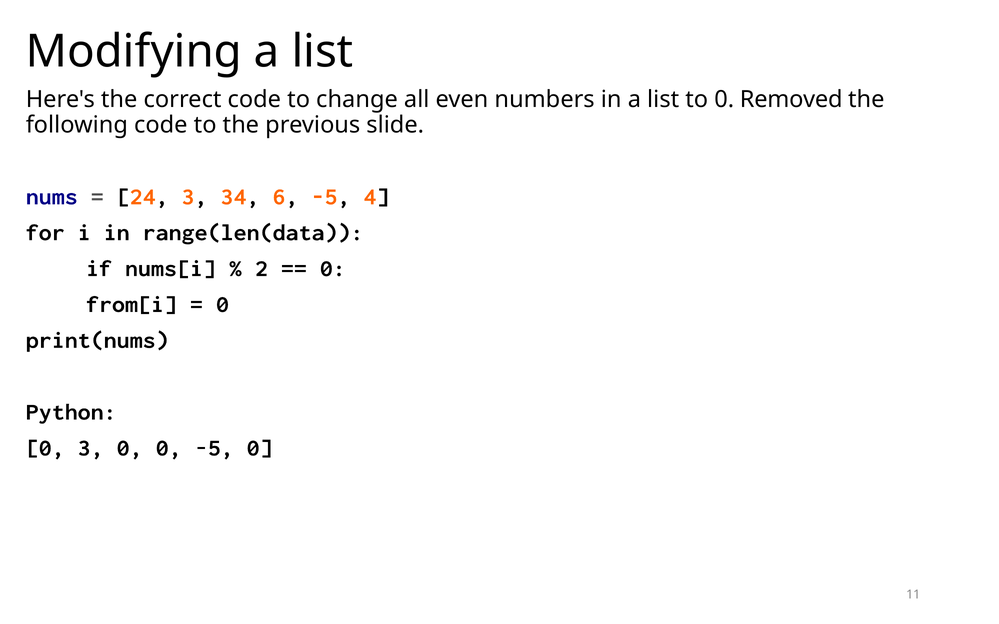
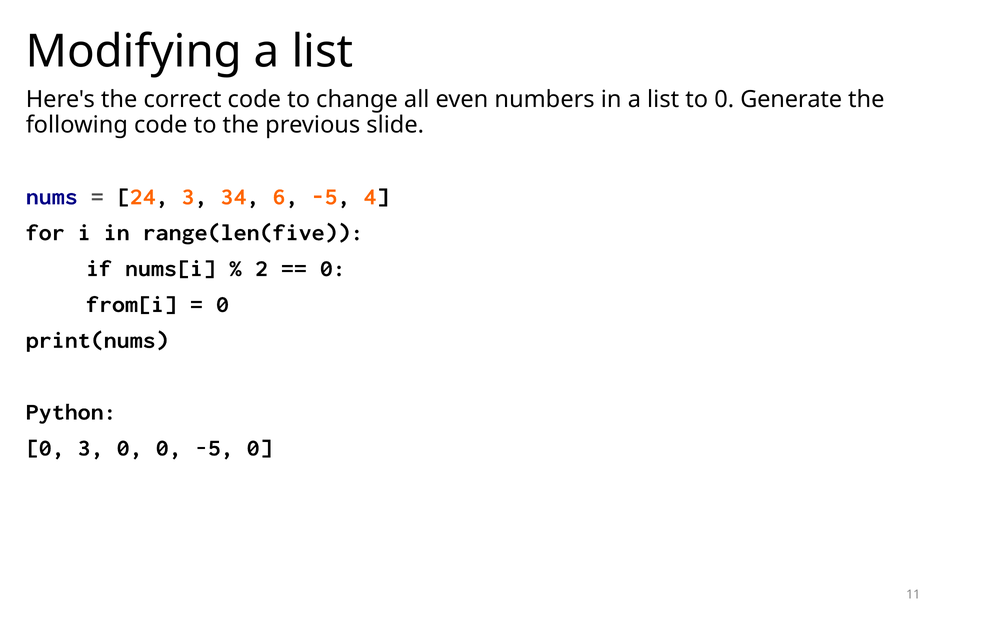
Removed: Removed -> Generate
range(len(data: range(len(data -> range(len(five
